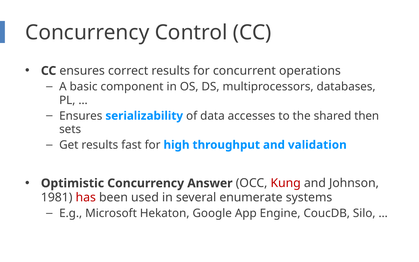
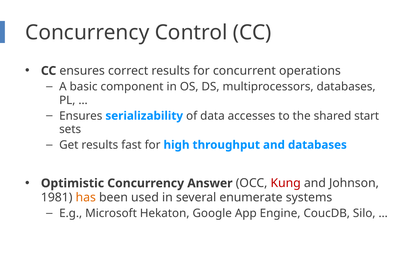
then: then -> start
and validation: validation -> databases
has colour: red -> orange
